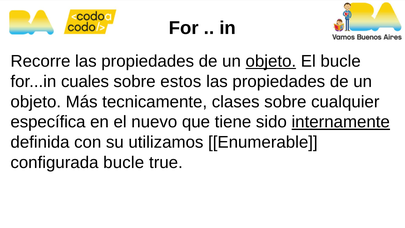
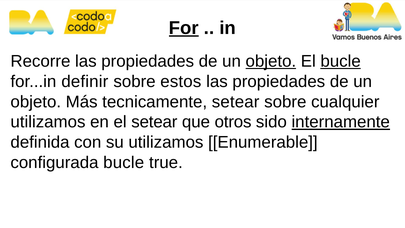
For underline: none -> present
bucle at (341, 61) underline: none -> present
cuales: cuales -> definir
tecnicamente clases: clases -> setear
específica at (48, 122): específica -> utilizamos
el nuevo: nuevo -> setear
tiene: tiene -> otros
